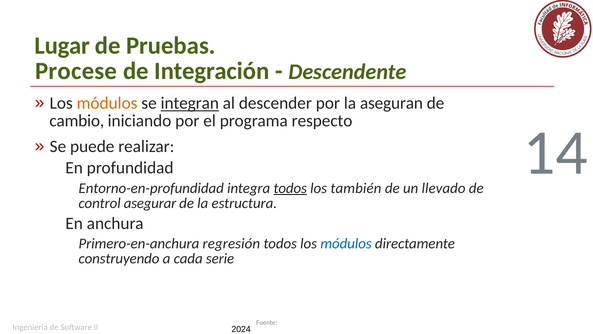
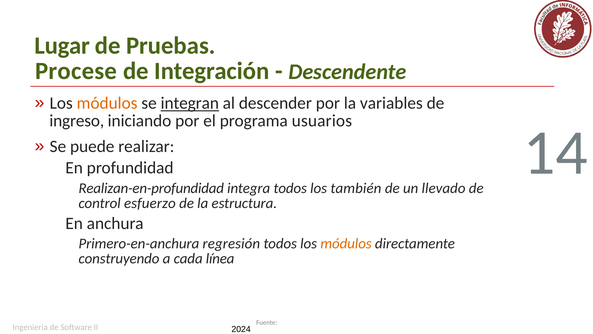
aseguran: aseguran -> variables
cambio: cambio -> ingreso
respecto: respecto -> usuarios
Entorno-en-profundidad: Entorno-en-profundidad -> Realizan-en-profundidad
todos at (290, 188) underline: present -> none
asegurar: asegurar -> esfuerzo
módulos at (346, 243) colour: blue -> orange
serie: serie -> línea
